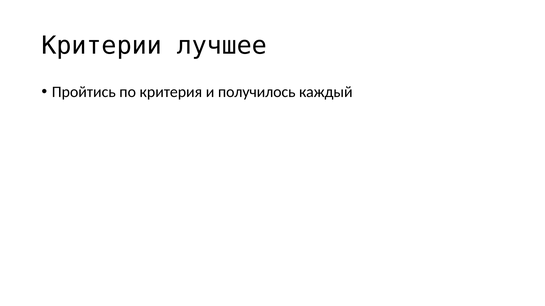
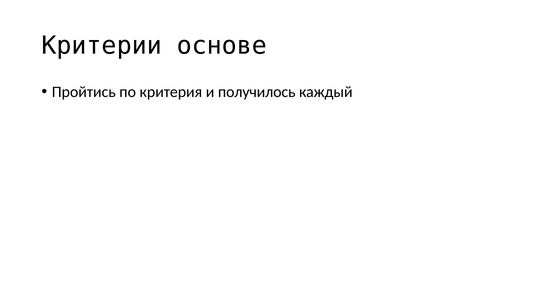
лучшее: лучшее -> основе
